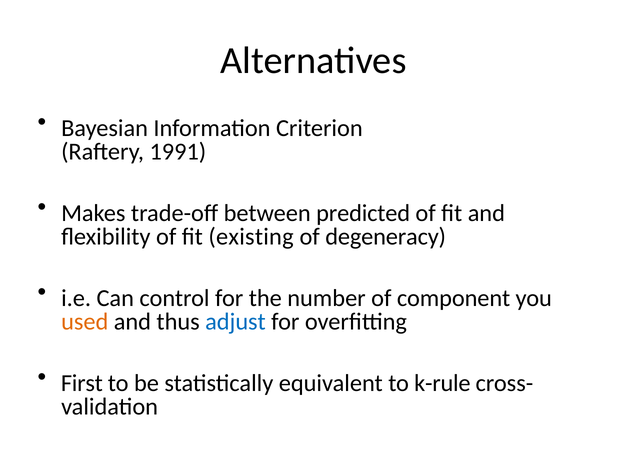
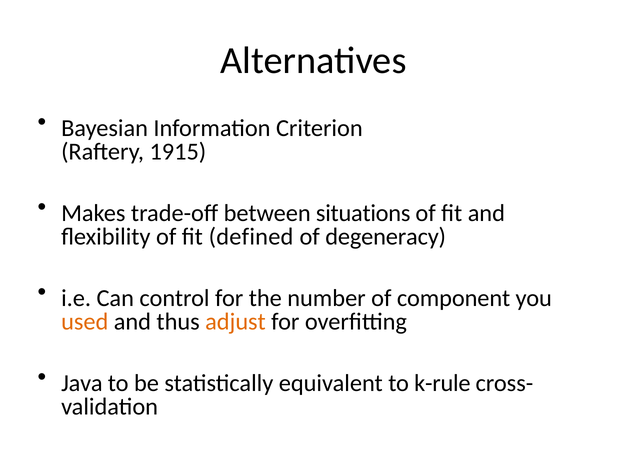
1991: 1991 -> 1915
predicted: predicted -> situations
existing: existing -> defined
adjust colour: blue -> orange
First: First -> Java
